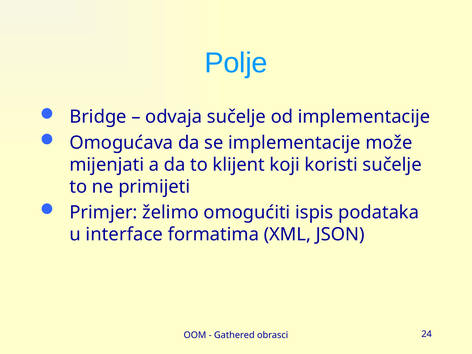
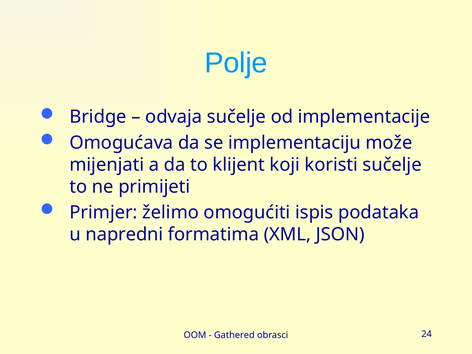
se implementacije: implementacije -> implementaciju
interface: interface -> napredni
